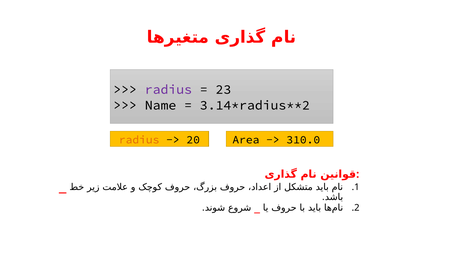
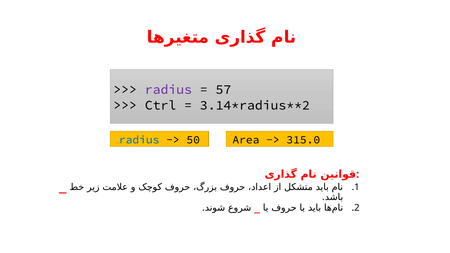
23: 23 -> 57
Name: Name -> Ctrl
radius at (139, 140) colour: orange -> blue
20: 20 -> 50
310.0: 310.0 -> 315.0
